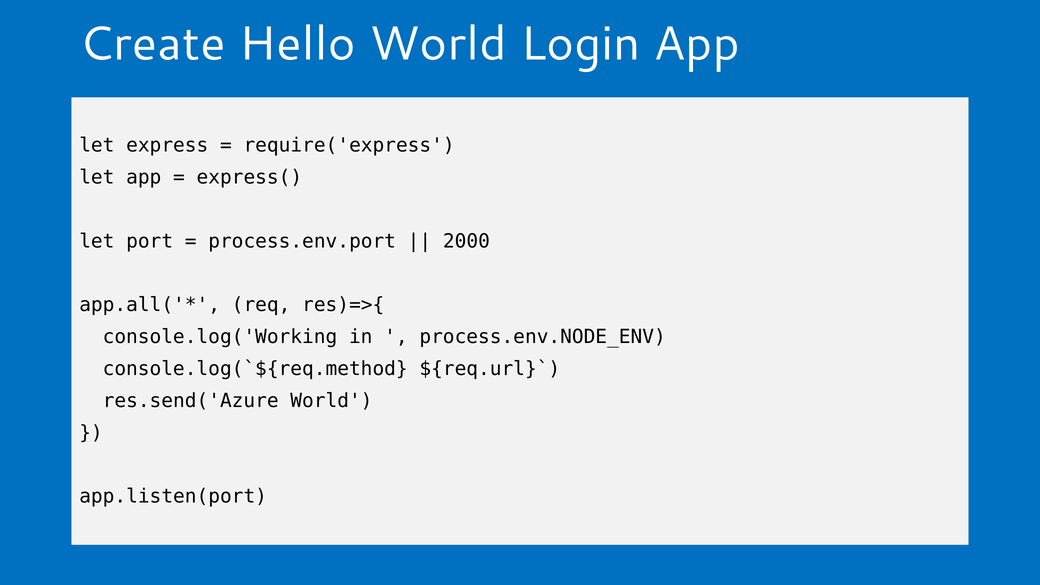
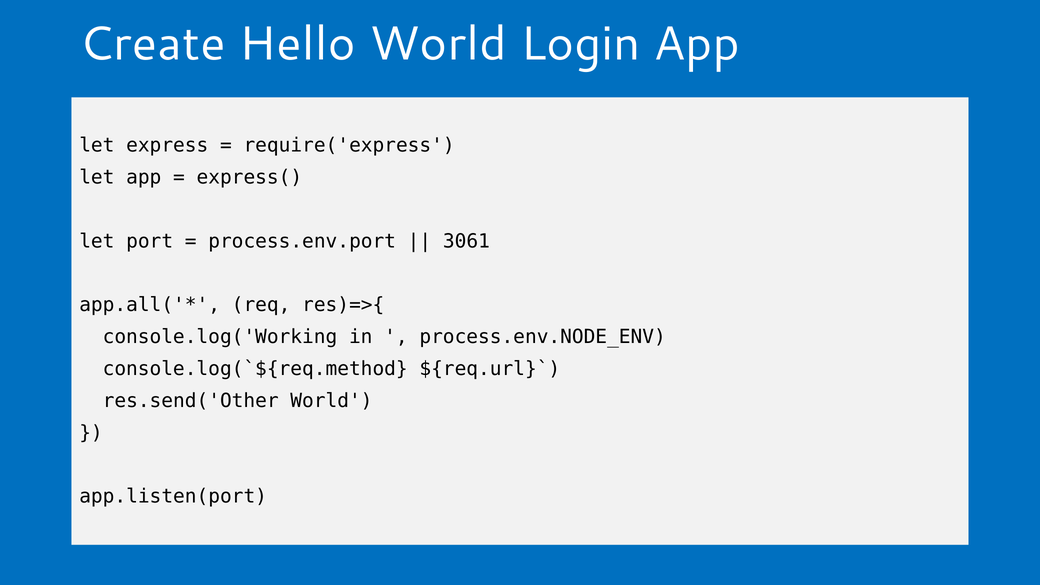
2000: 2000 -> 3061
res.send('Azure: res.send('Azure -> res.send('Other
